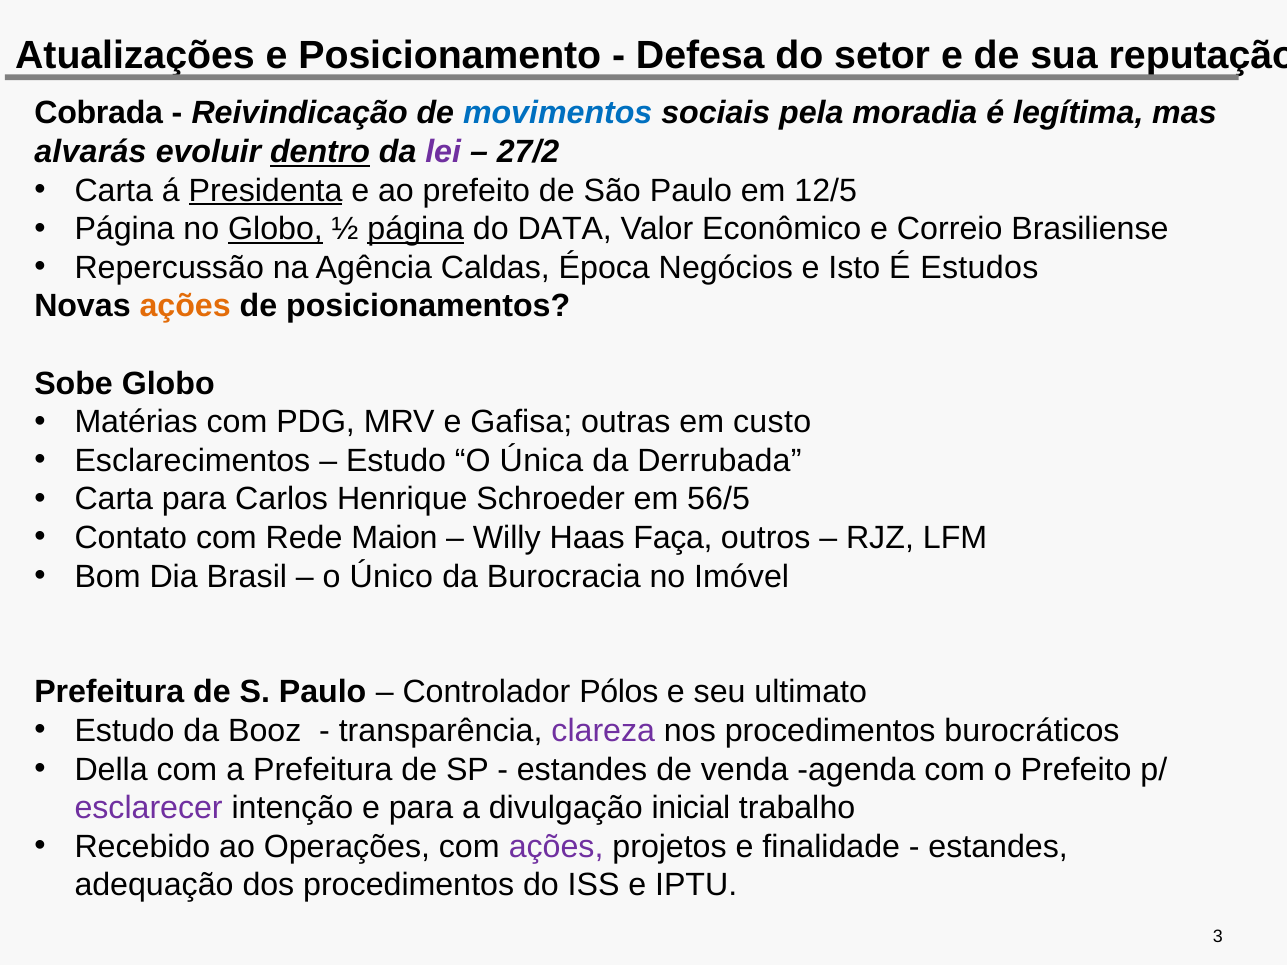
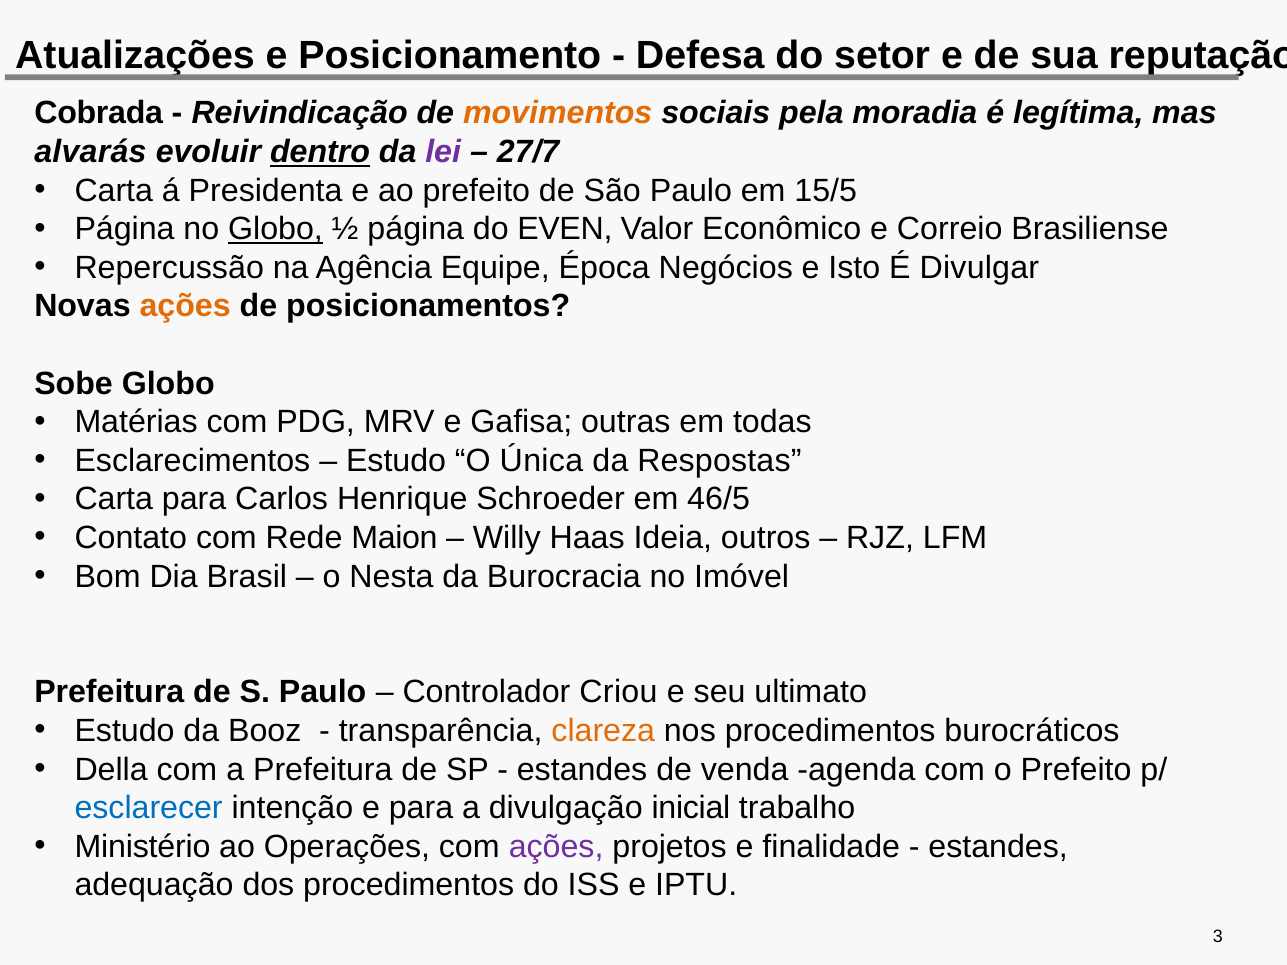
movimentos colour: blue -> orange
27/2: 27/2 -> 27/7
Presidenta underline: present -> none
12/5: 12/5 -> 15/5
página at (416, 229) underline: present -> none
DATA: DATA -> EVEN
Caldas: Caldas -> Equipe
Estudos: Estudos -> Divulgar
custo: custo -> todas
Derrubada: Derrubada -> Respostas
56/5: 56/5 -> 46/5
Faça: Faça -> Ideia
Único: Único -> Nesta
Pólos: Pólos -> Criou
clareza colour: purple -> orange
esclarecer colour: purple -> blue
Recebido: Recebido -> Ministério
